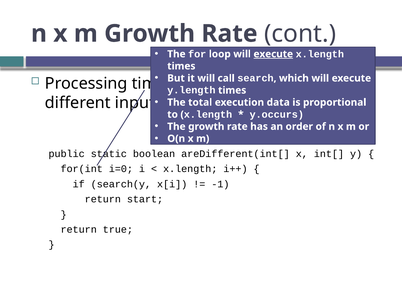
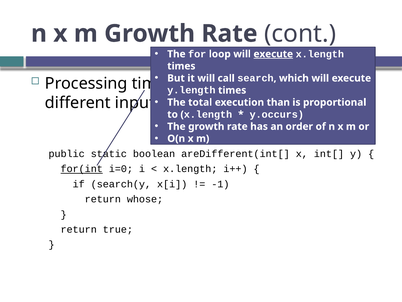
data: data -> than
for(int underline: none -> present
start: start -> whose
